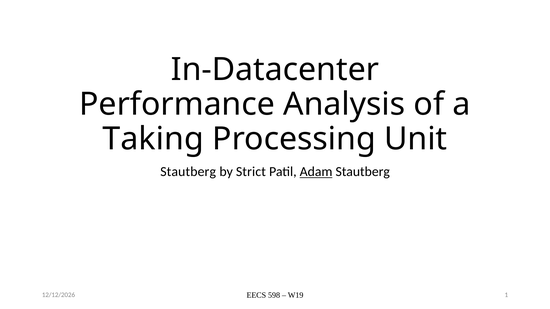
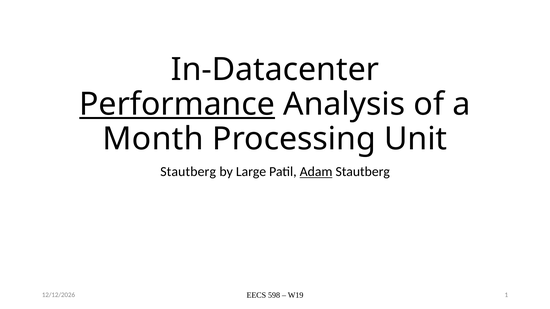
Performance underline: none -> present
Taking: Taking -> Month
Strict: Strict -> Large
